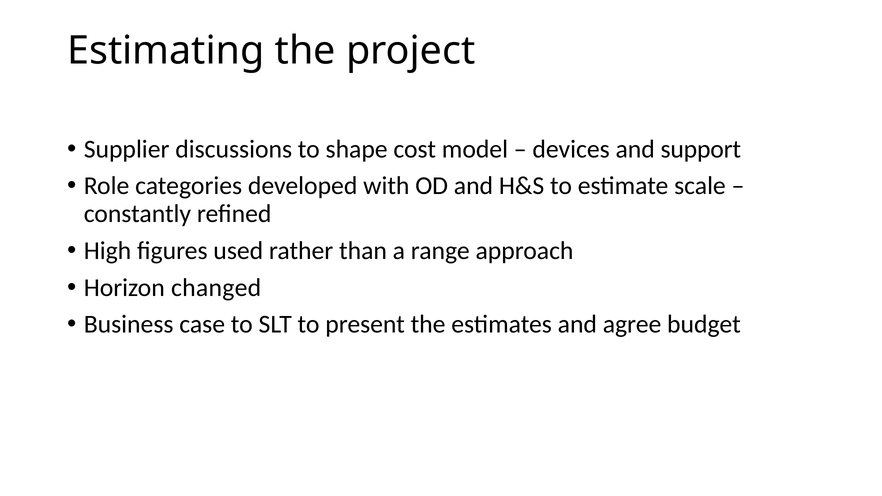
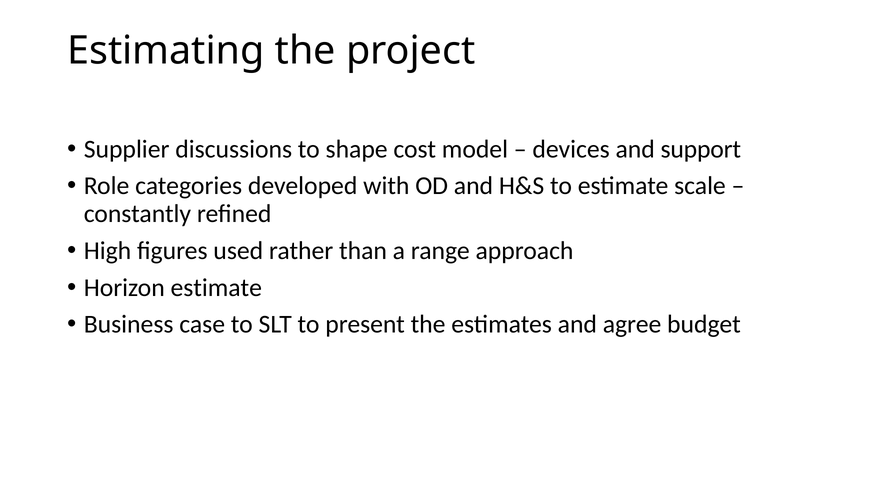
Horizon changed: changed -> estimate
